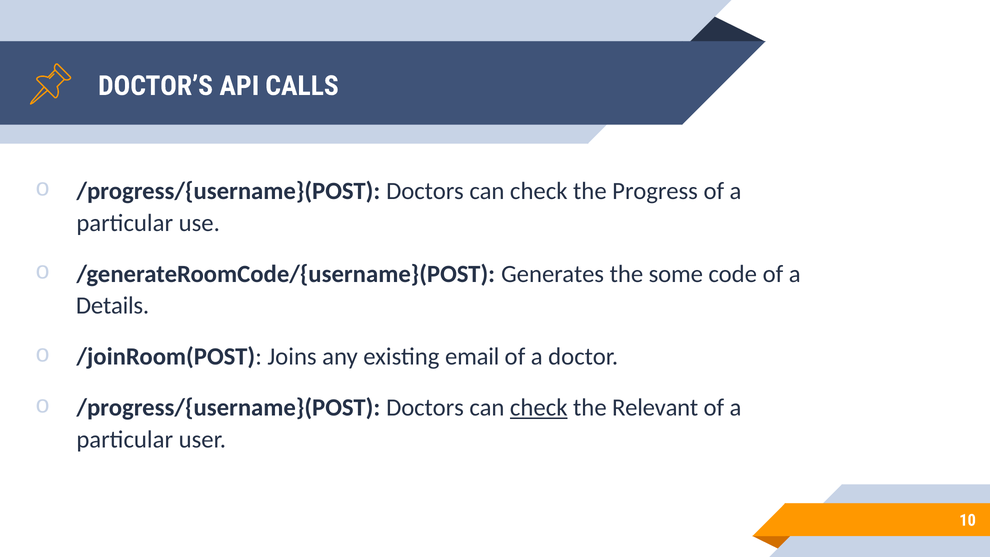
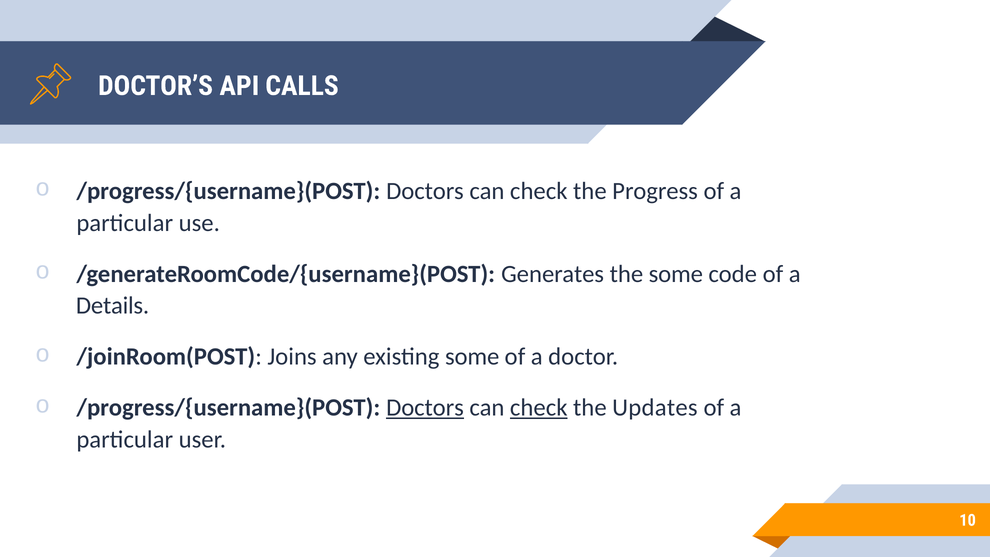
existing email: email -> some
Doctors at (425, 408) underline: none -> present
Relevant: Relevant -> Updates
